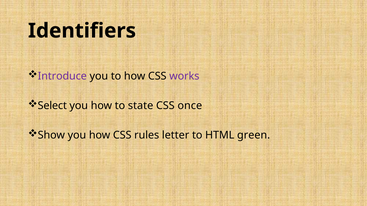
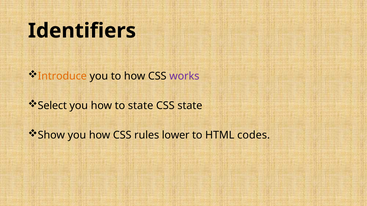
Introduce colour: purple -> orange
CSS once: once -> state
letter: letter -> lower
green: green -> codes
